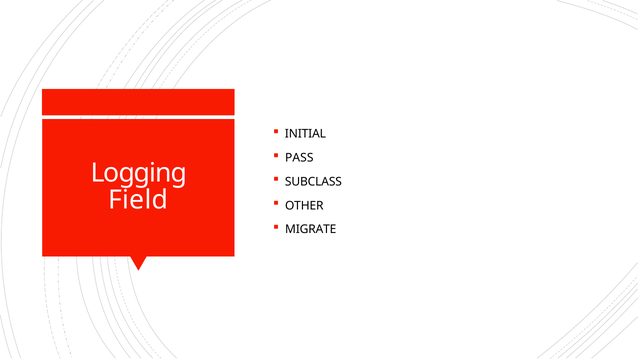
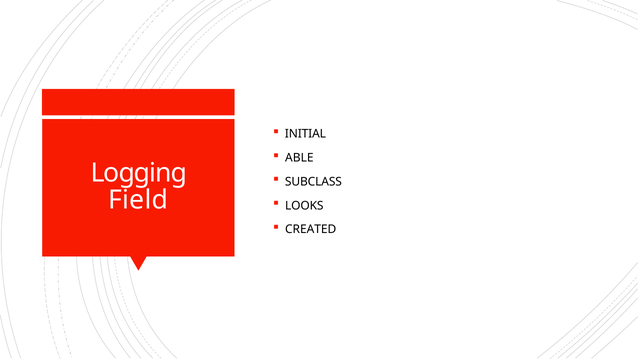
PASS: PASS -> ABLE
OTHER: OTHER -> LOOKS
MIGRATE: MIGRATE -> CREATED
